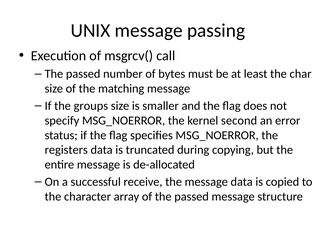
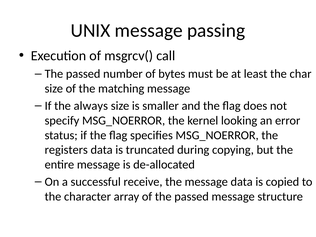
groups: groups -> always
second: second -> looking
